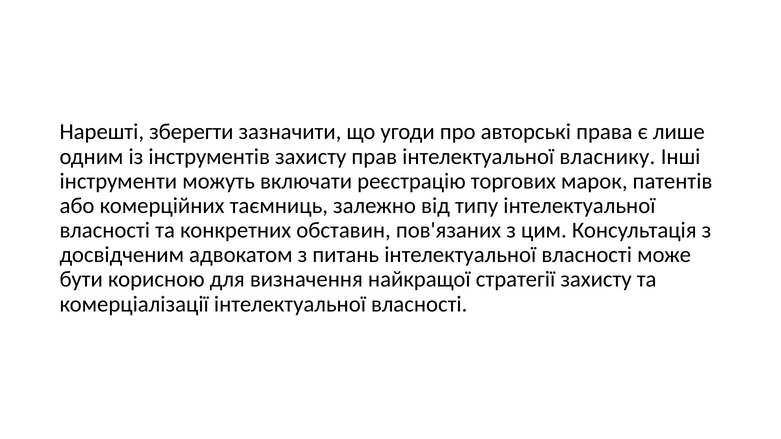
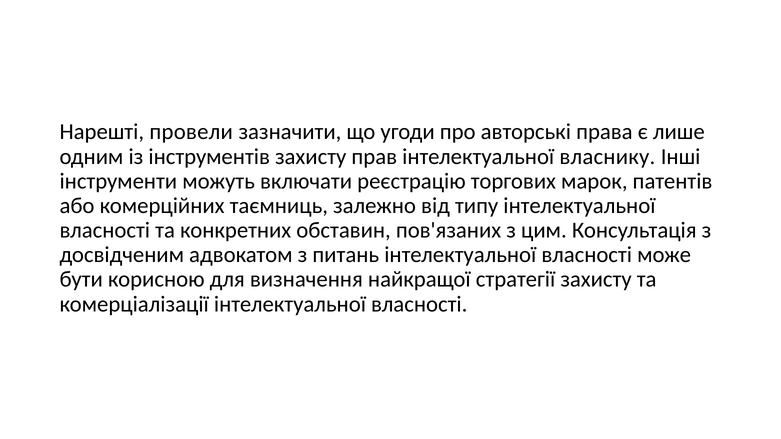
зберегти: зберегти -> провели
